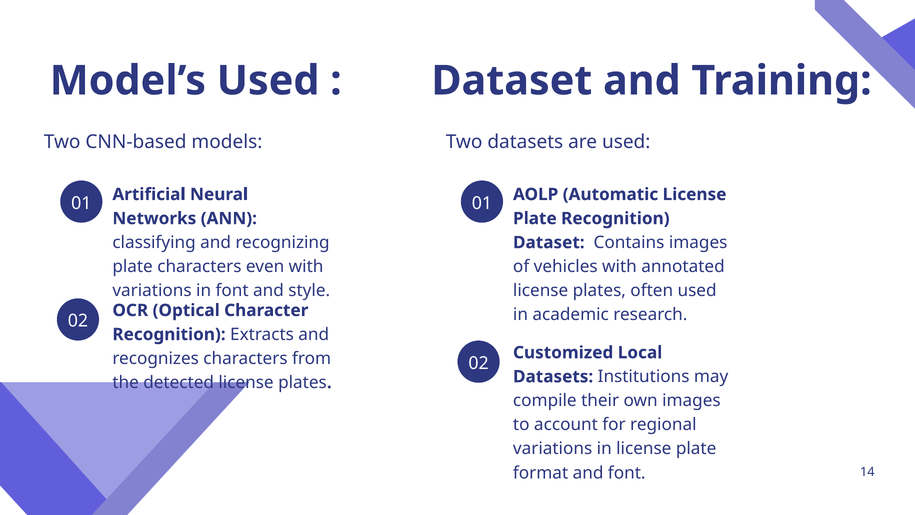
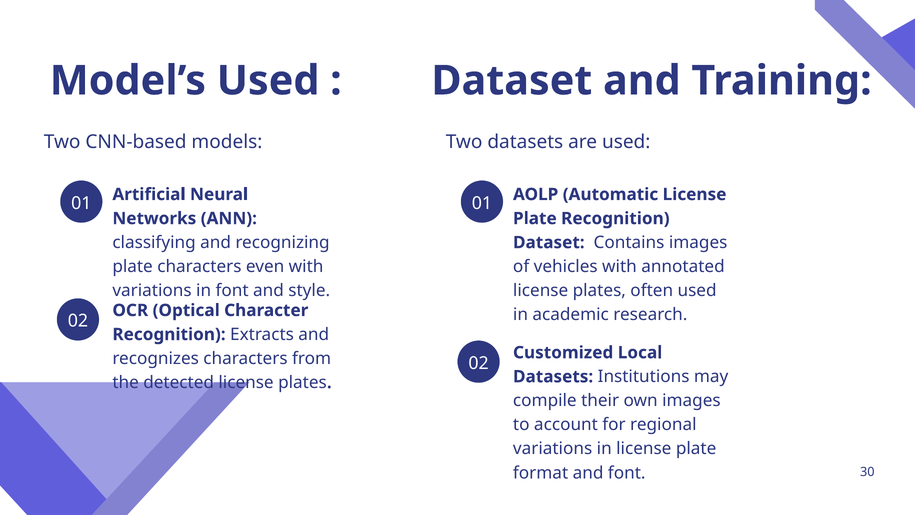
14: 14 -> 30
